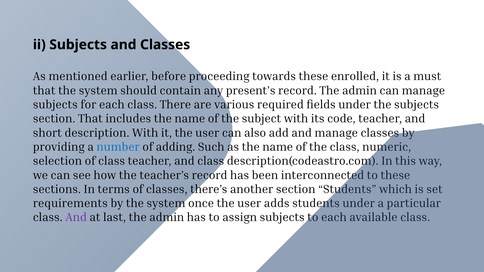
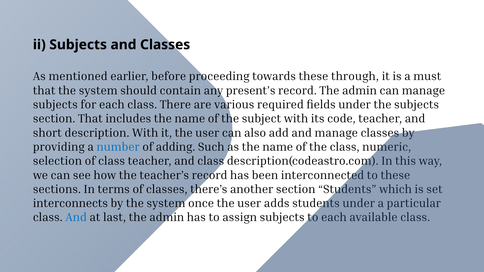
enrolled: enrolled -> through
requirements: requirements -> interconnects
And at (76, 218) colour: purple -> blue
